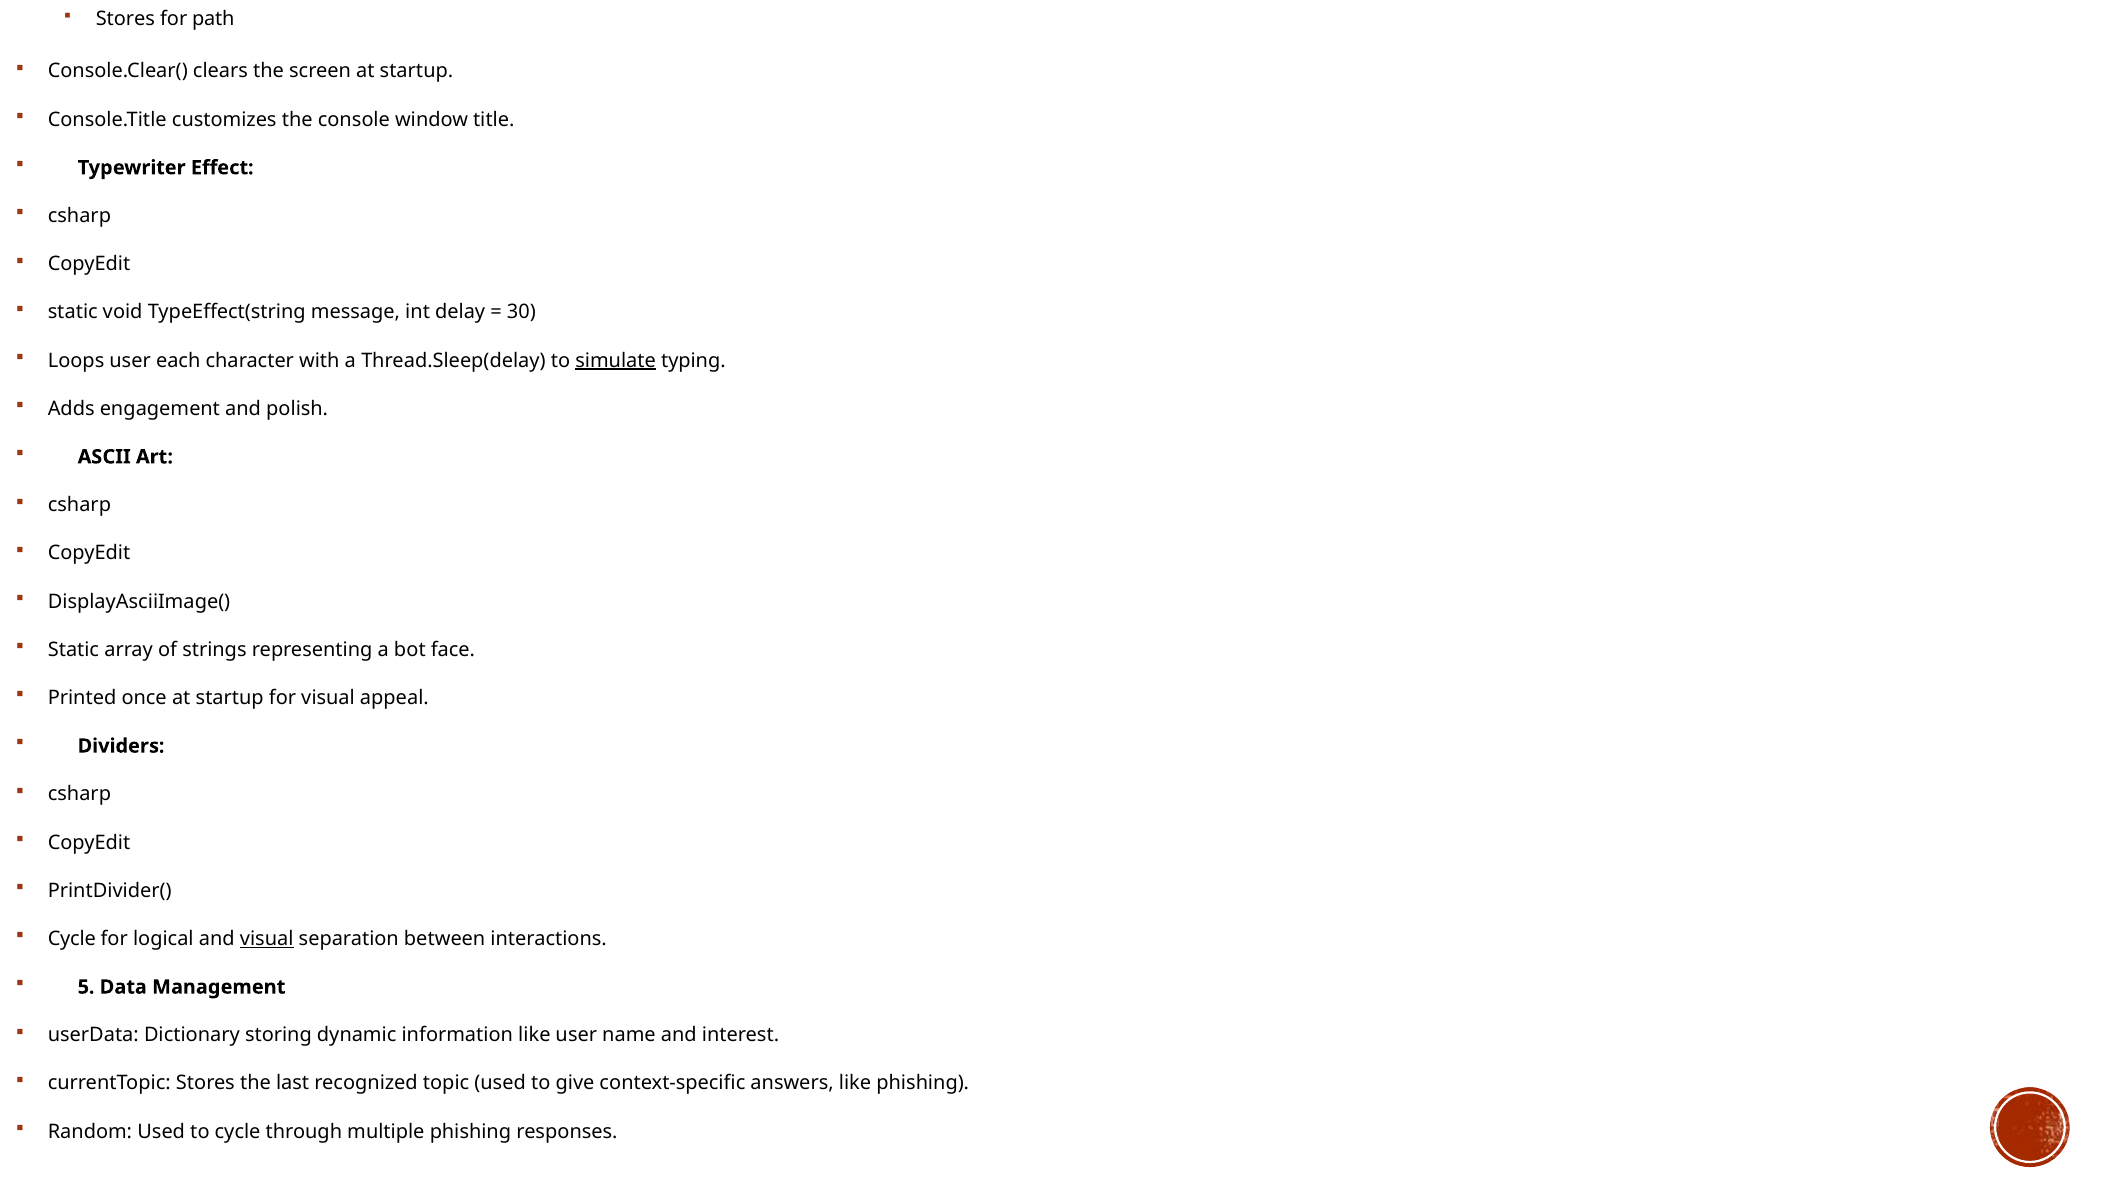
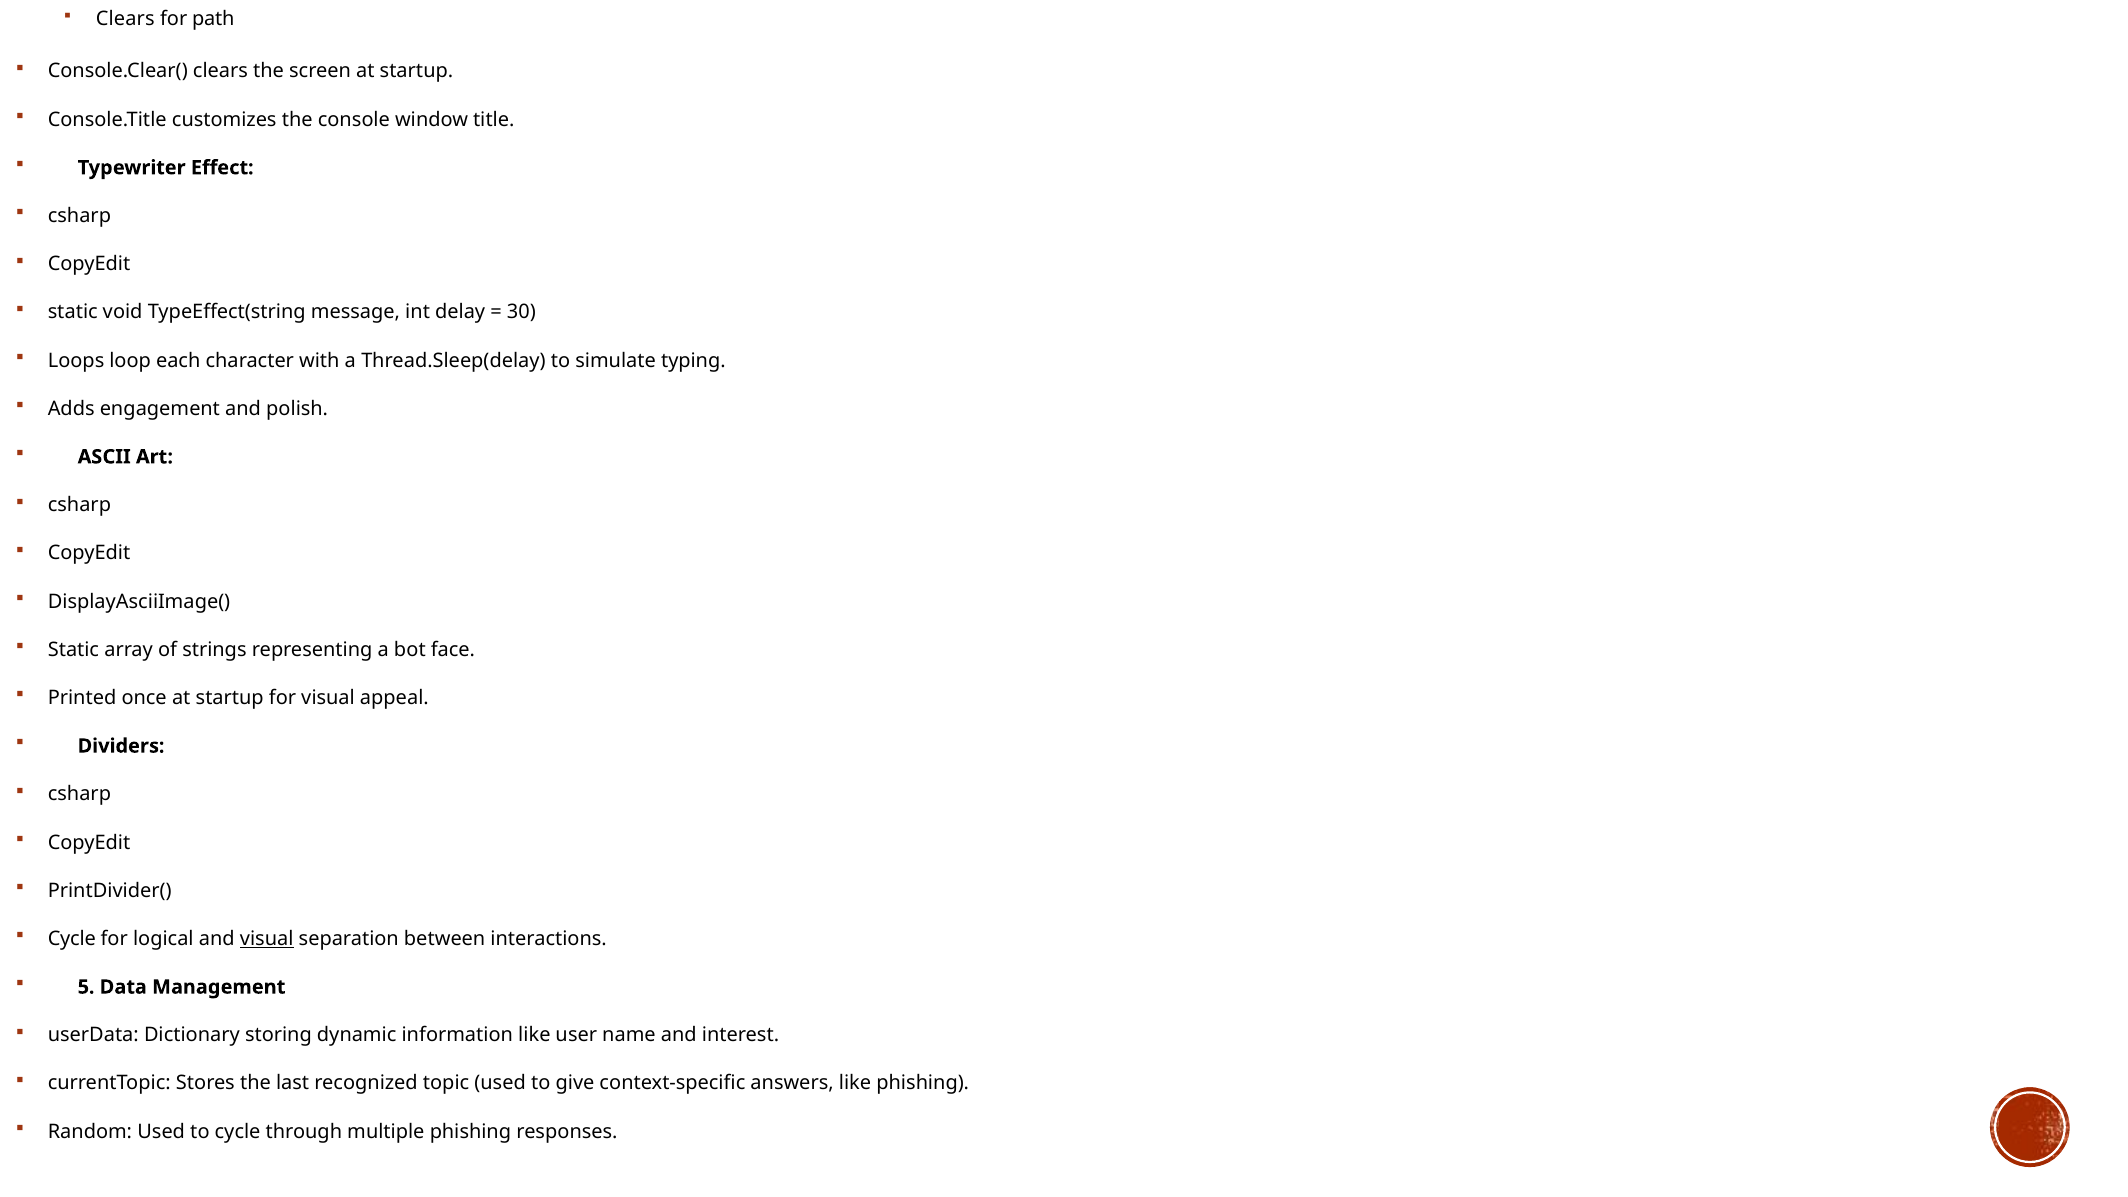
Stores at (125, 19): Stores -> Clears
Loops user: user -> loop
simulate underline: present -> none
